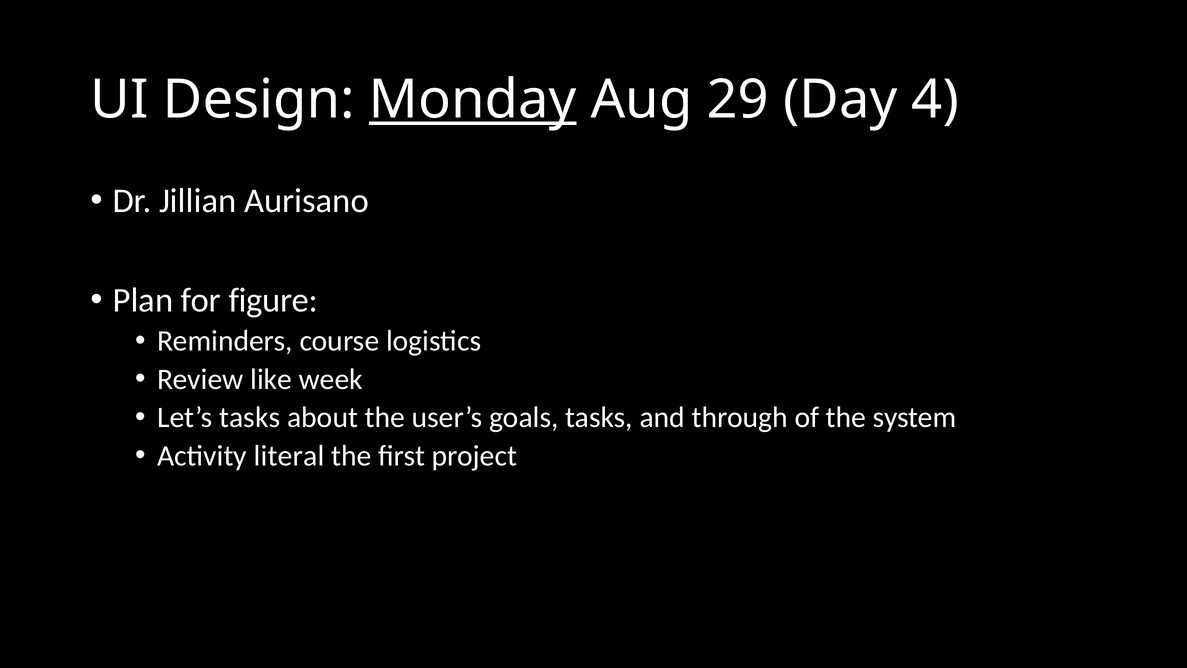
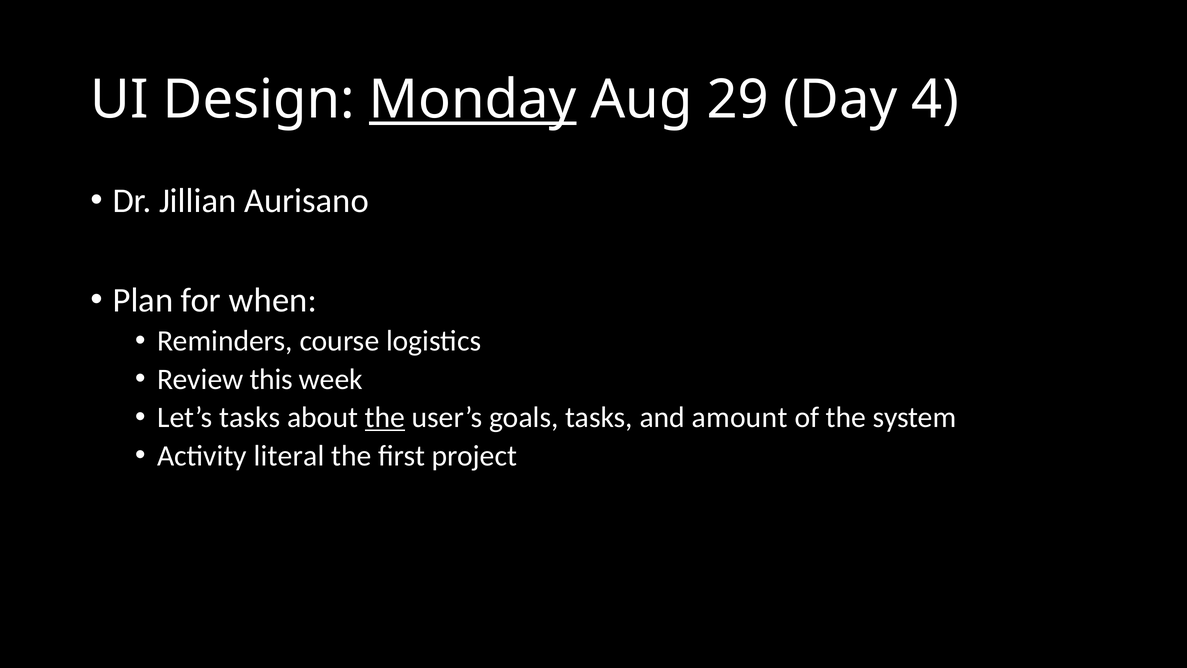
figure: figure -> when
like: like -> this
the at (385, 417) underline: none -> present
through: through -> amount
